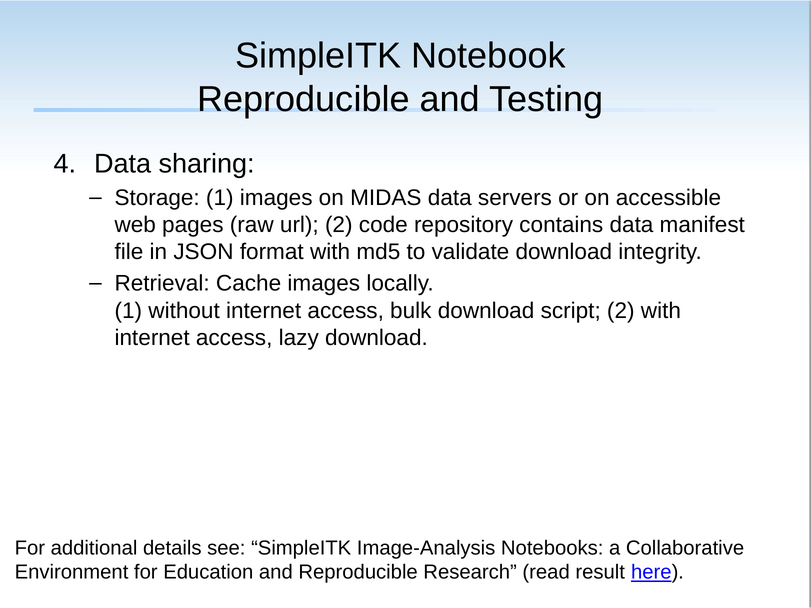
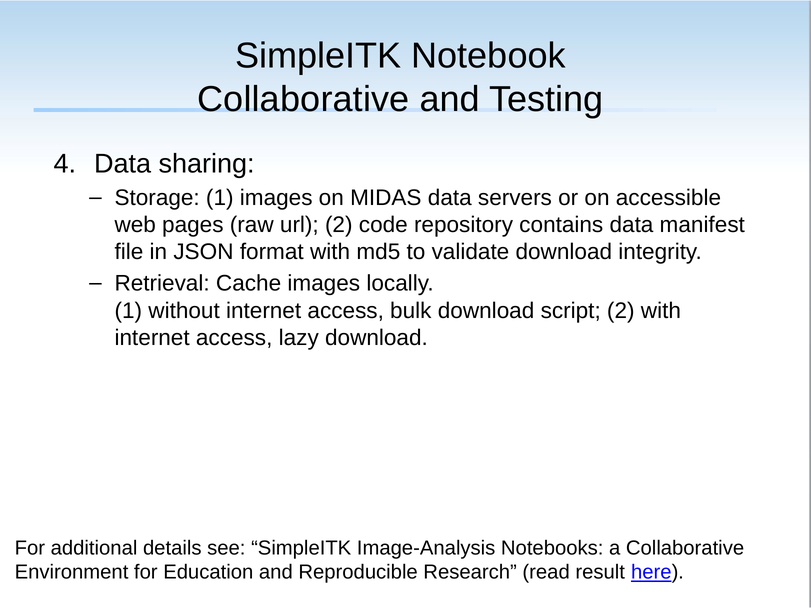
Reproducible at (303, 99): Reproducible -> Collaborative
